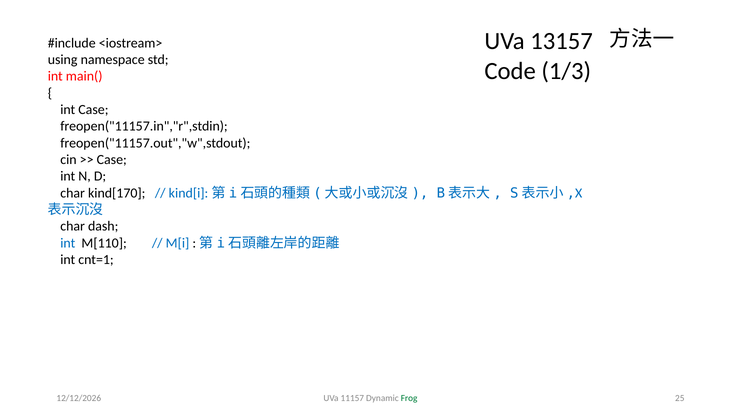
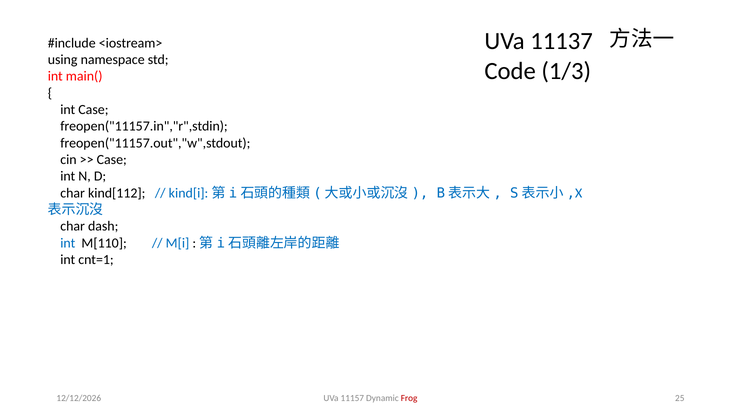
13157: 13157 -> 11137
kind[170: kind[170 -> kind[112
Frog colour: green -> red
